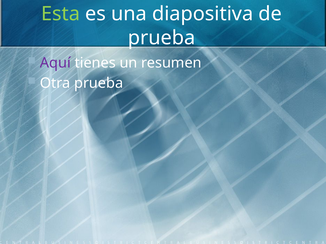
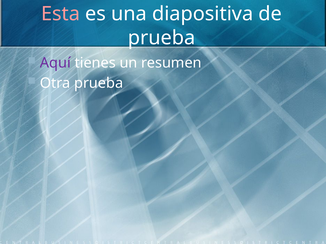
Esta colour: light green -> pink
